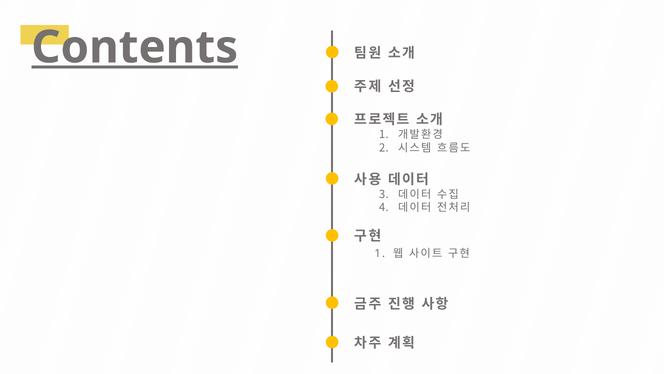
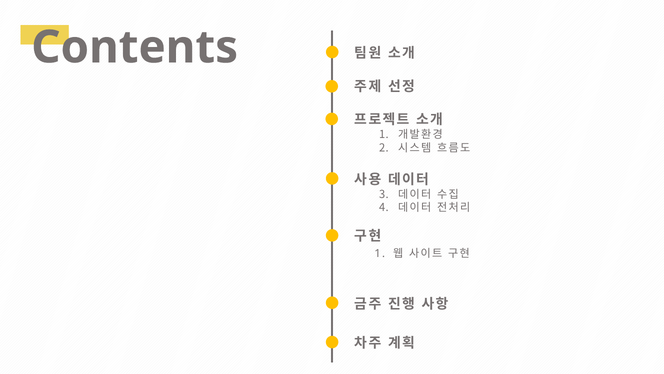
Contents underline: present -> none
